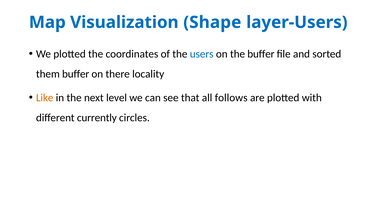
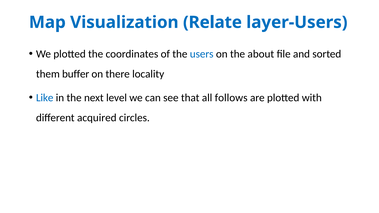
Shape: Shape -> Relate
the buffer: buffer -> about
Like colour: orange -> blue
currently: currently -> acquired
